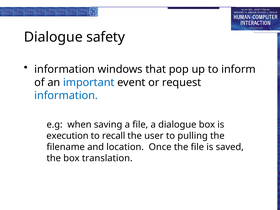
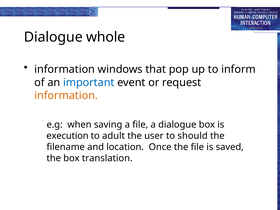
safety: safety -> whole
information at (66, 96) colour: blue -> orange
recall: recall -> adult
pulling: pulling -> should
